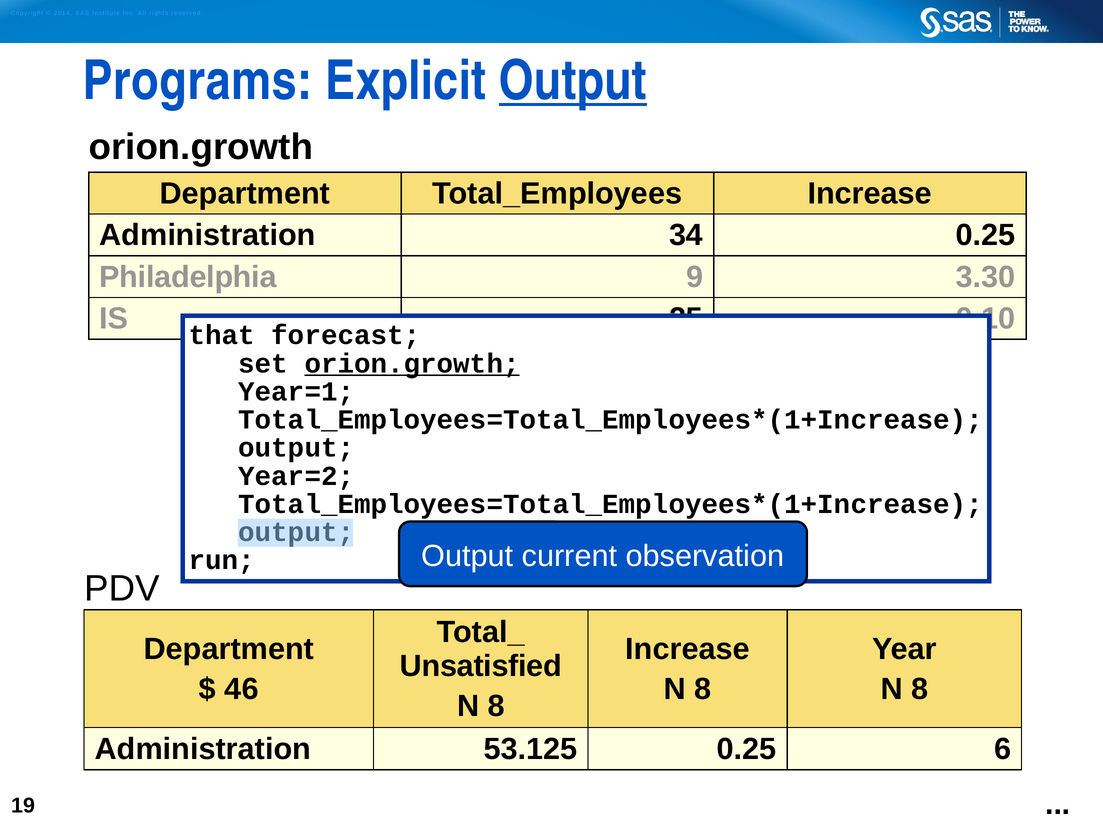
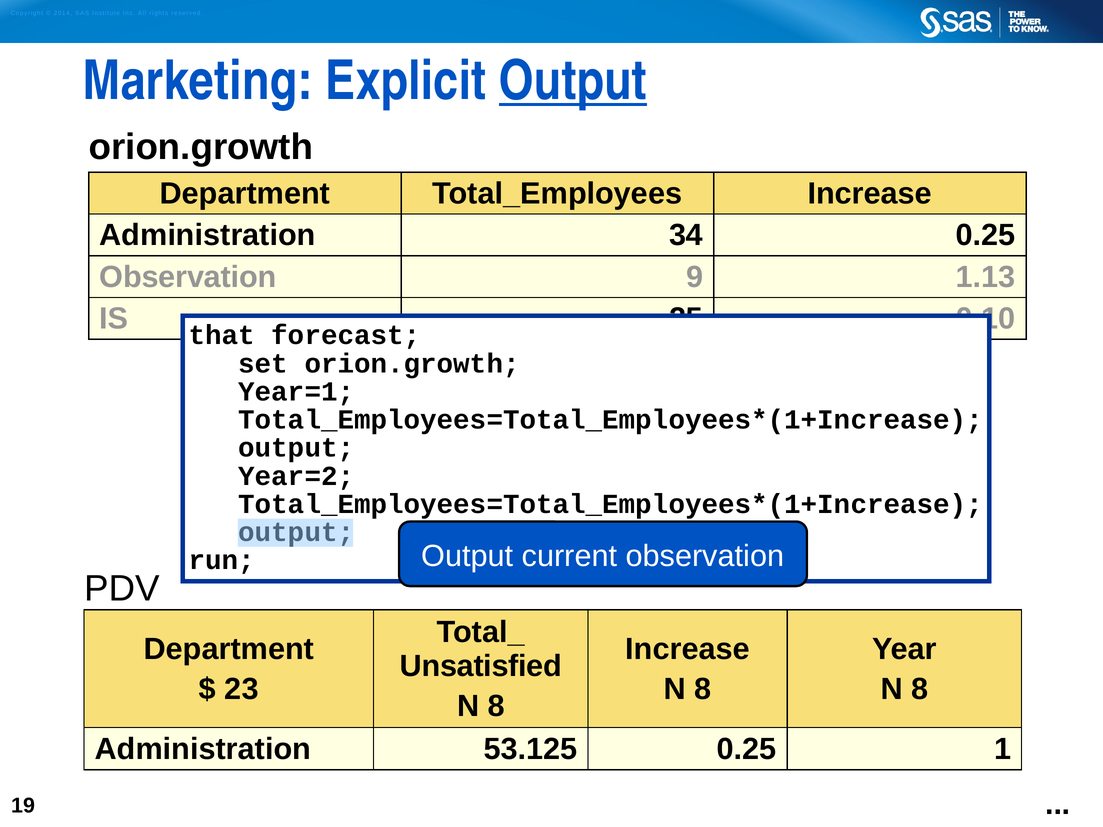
Programs: Programs -> Marketing
Philadelphia at (188, 277): Philadelphia -> Observation
3.30: 3.30 -> 1.13
orion.growth at (412, 364) underline: present -> none
46: 46 -> 23
6: 6 -> 1
